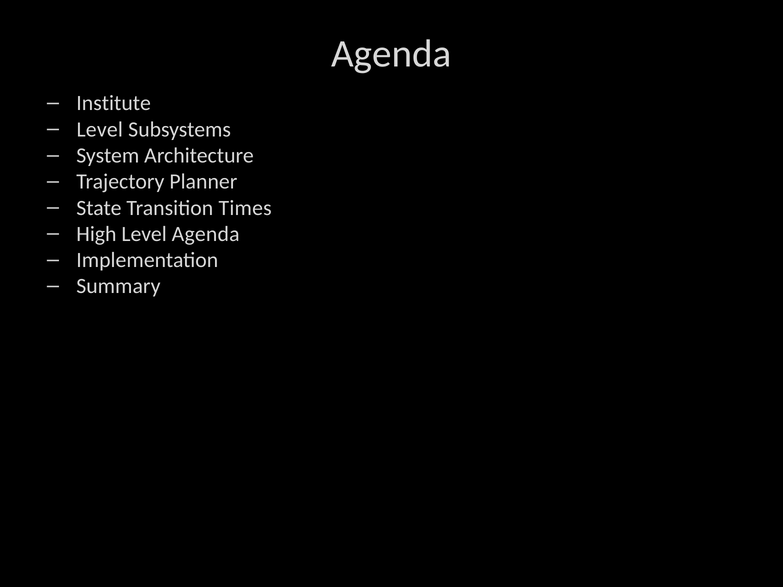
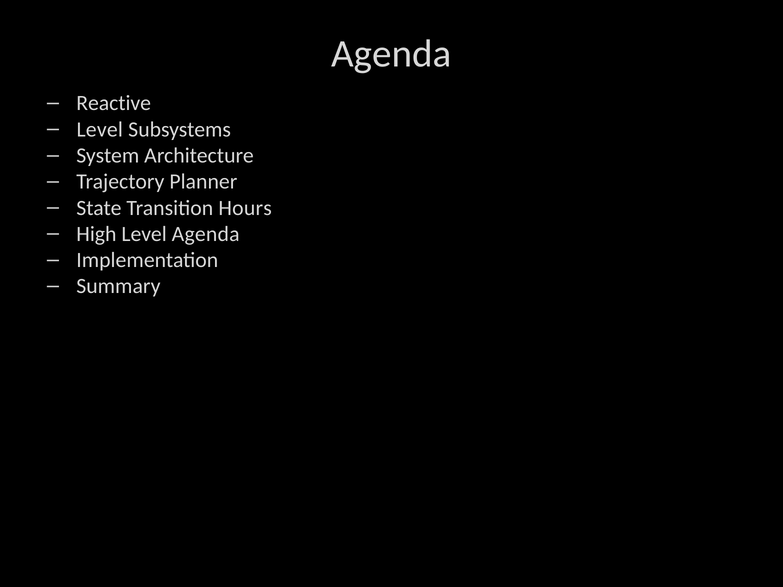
Institute: Institute -> Reactive
Times: Times -> Hours
